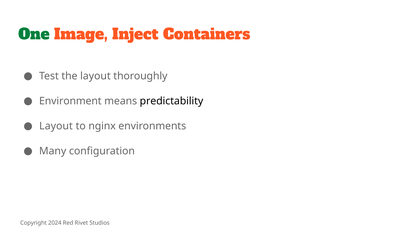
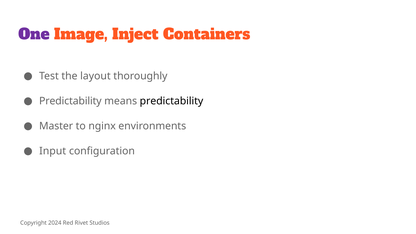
One colour: green -> purple
Environment at (70, 101): Environment -> Predictability
Layout at (56, 126): Layout -> Master
Many: Many -> Input
